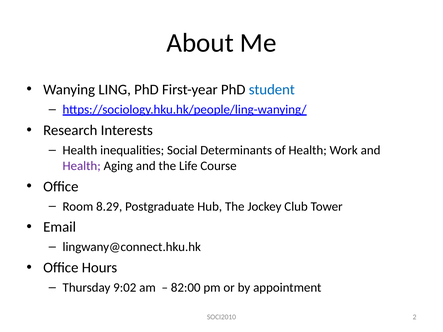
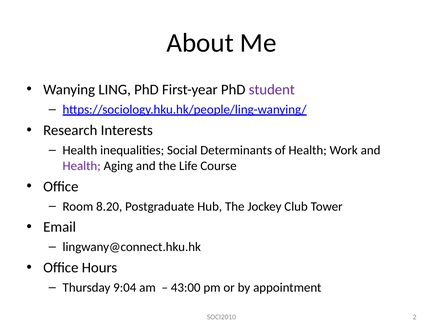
student colour: blue -> purple
8.29: 8.29 -> 8.20
9:02: 9:02 -> 9:04
82:00: 82:00 -> 43:00
